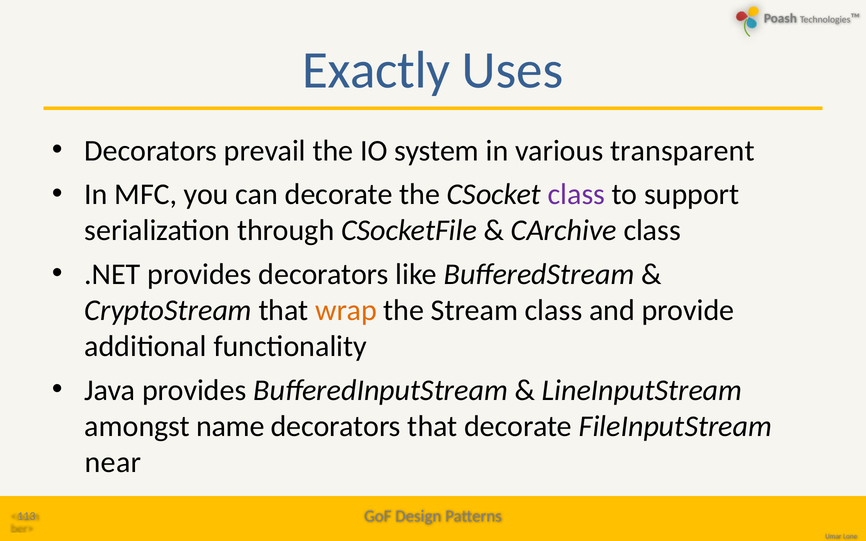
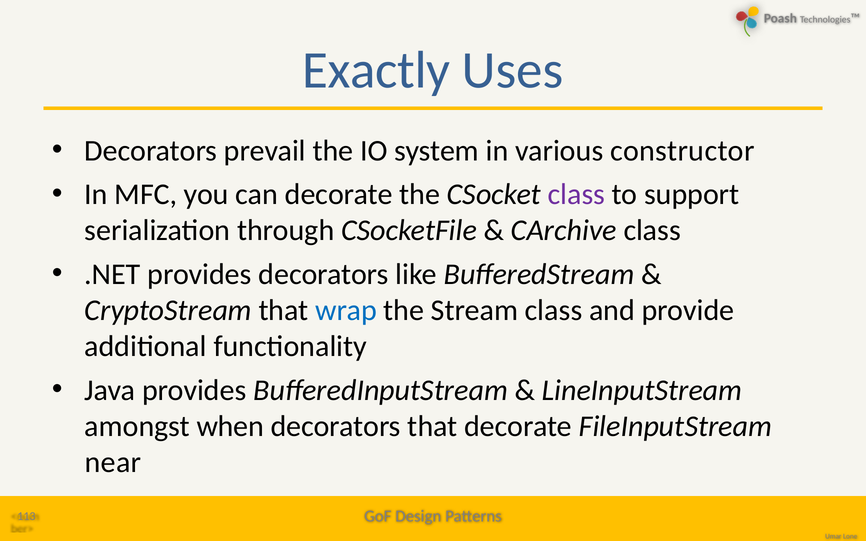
transparent: transparent -> constructor
wrap colour: orange -> blue
name: name -> when
